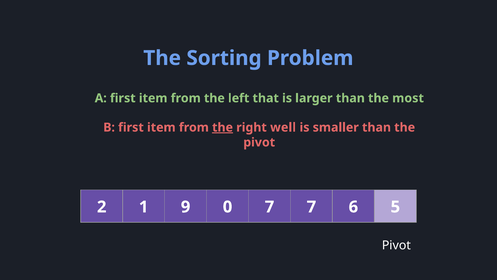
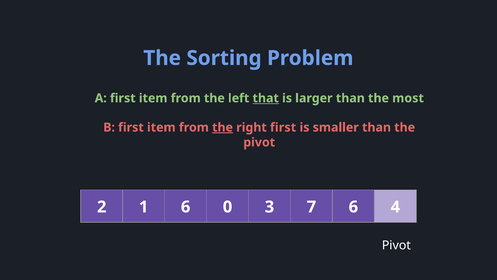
that underline: none -> present
right well: well -> first
1 9: 9 -> 6
0 7: 7 -> 3
5: 5 -> 4
